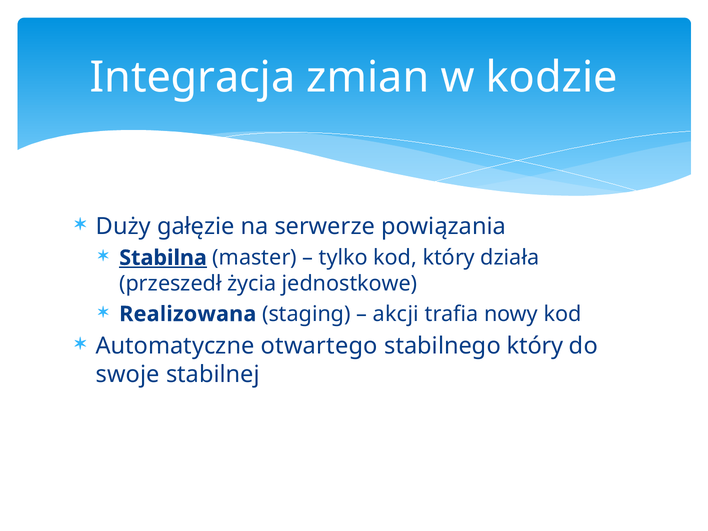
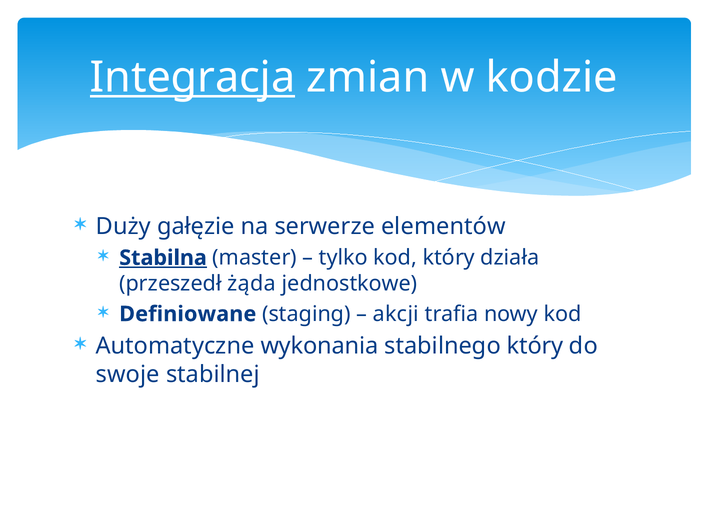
Integracja underline: none -> present
powiązania: powiązania -> elementów
życia: życia -> żąda
Realizowana: Realizowana -> Definiowane
otwartego: otwartego -> wykonania
